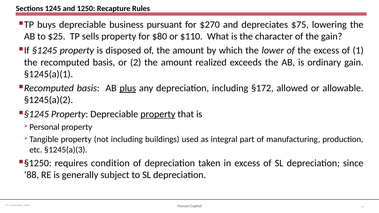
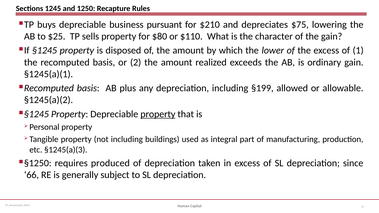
$270: $270 -> $210
plus underline: present -> none
§172: §172 -> §199
condition: condition -> produced
88: 88 -> 66
